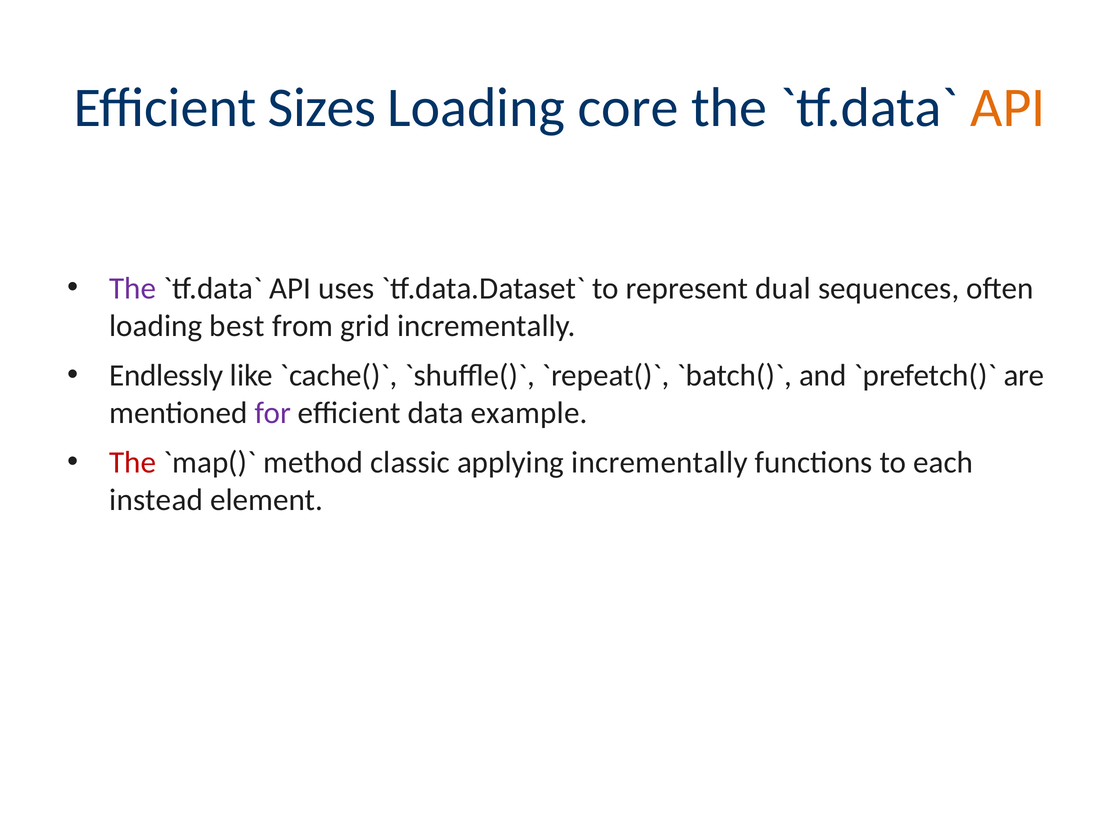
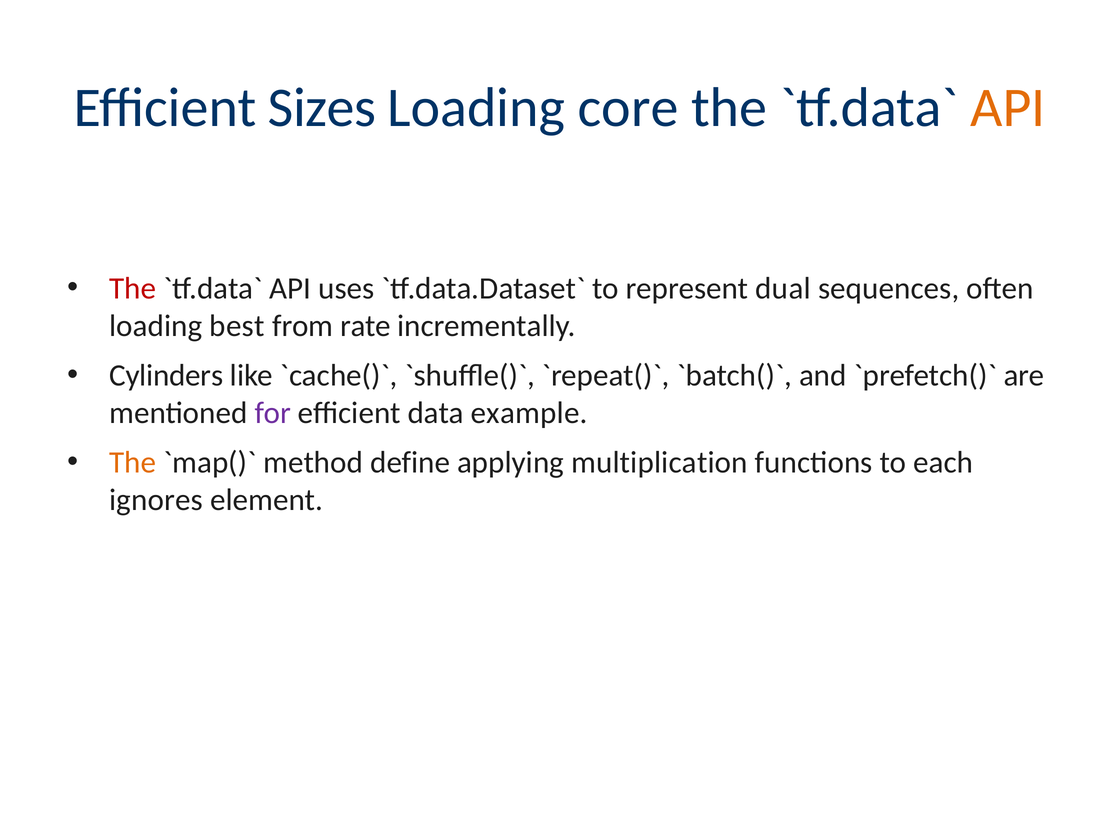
The at (133, 288) colour: purple -> red
grid: grid -> rate
Endlessly: Endlessly -> Cylinders
The at (133, 463) colour: red -> orange
classic: classic -> define
applying incrementally: incrementally -> multiplication
instead: instead -> ignores
